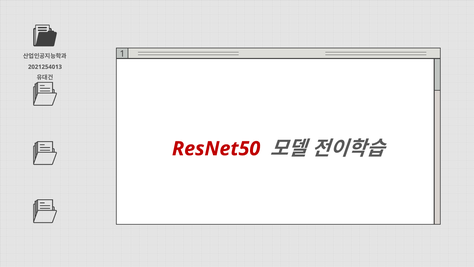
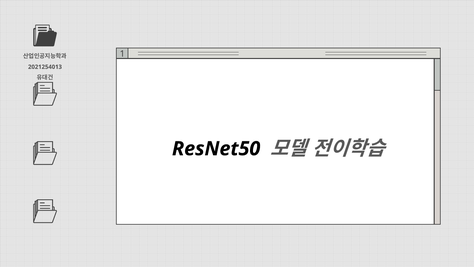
ResNet50 colour: red -> black
